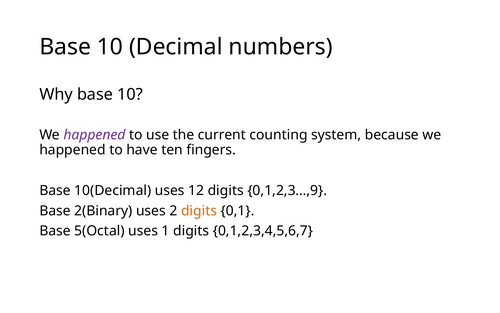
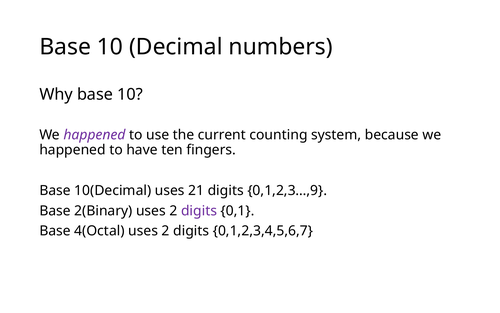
12: 12 -> 21
digits at (199, 210) colour: orange -> purple
5(Octal: 5(Octal -> 4(Octal
1 at (166, 231): 1 -> 2
